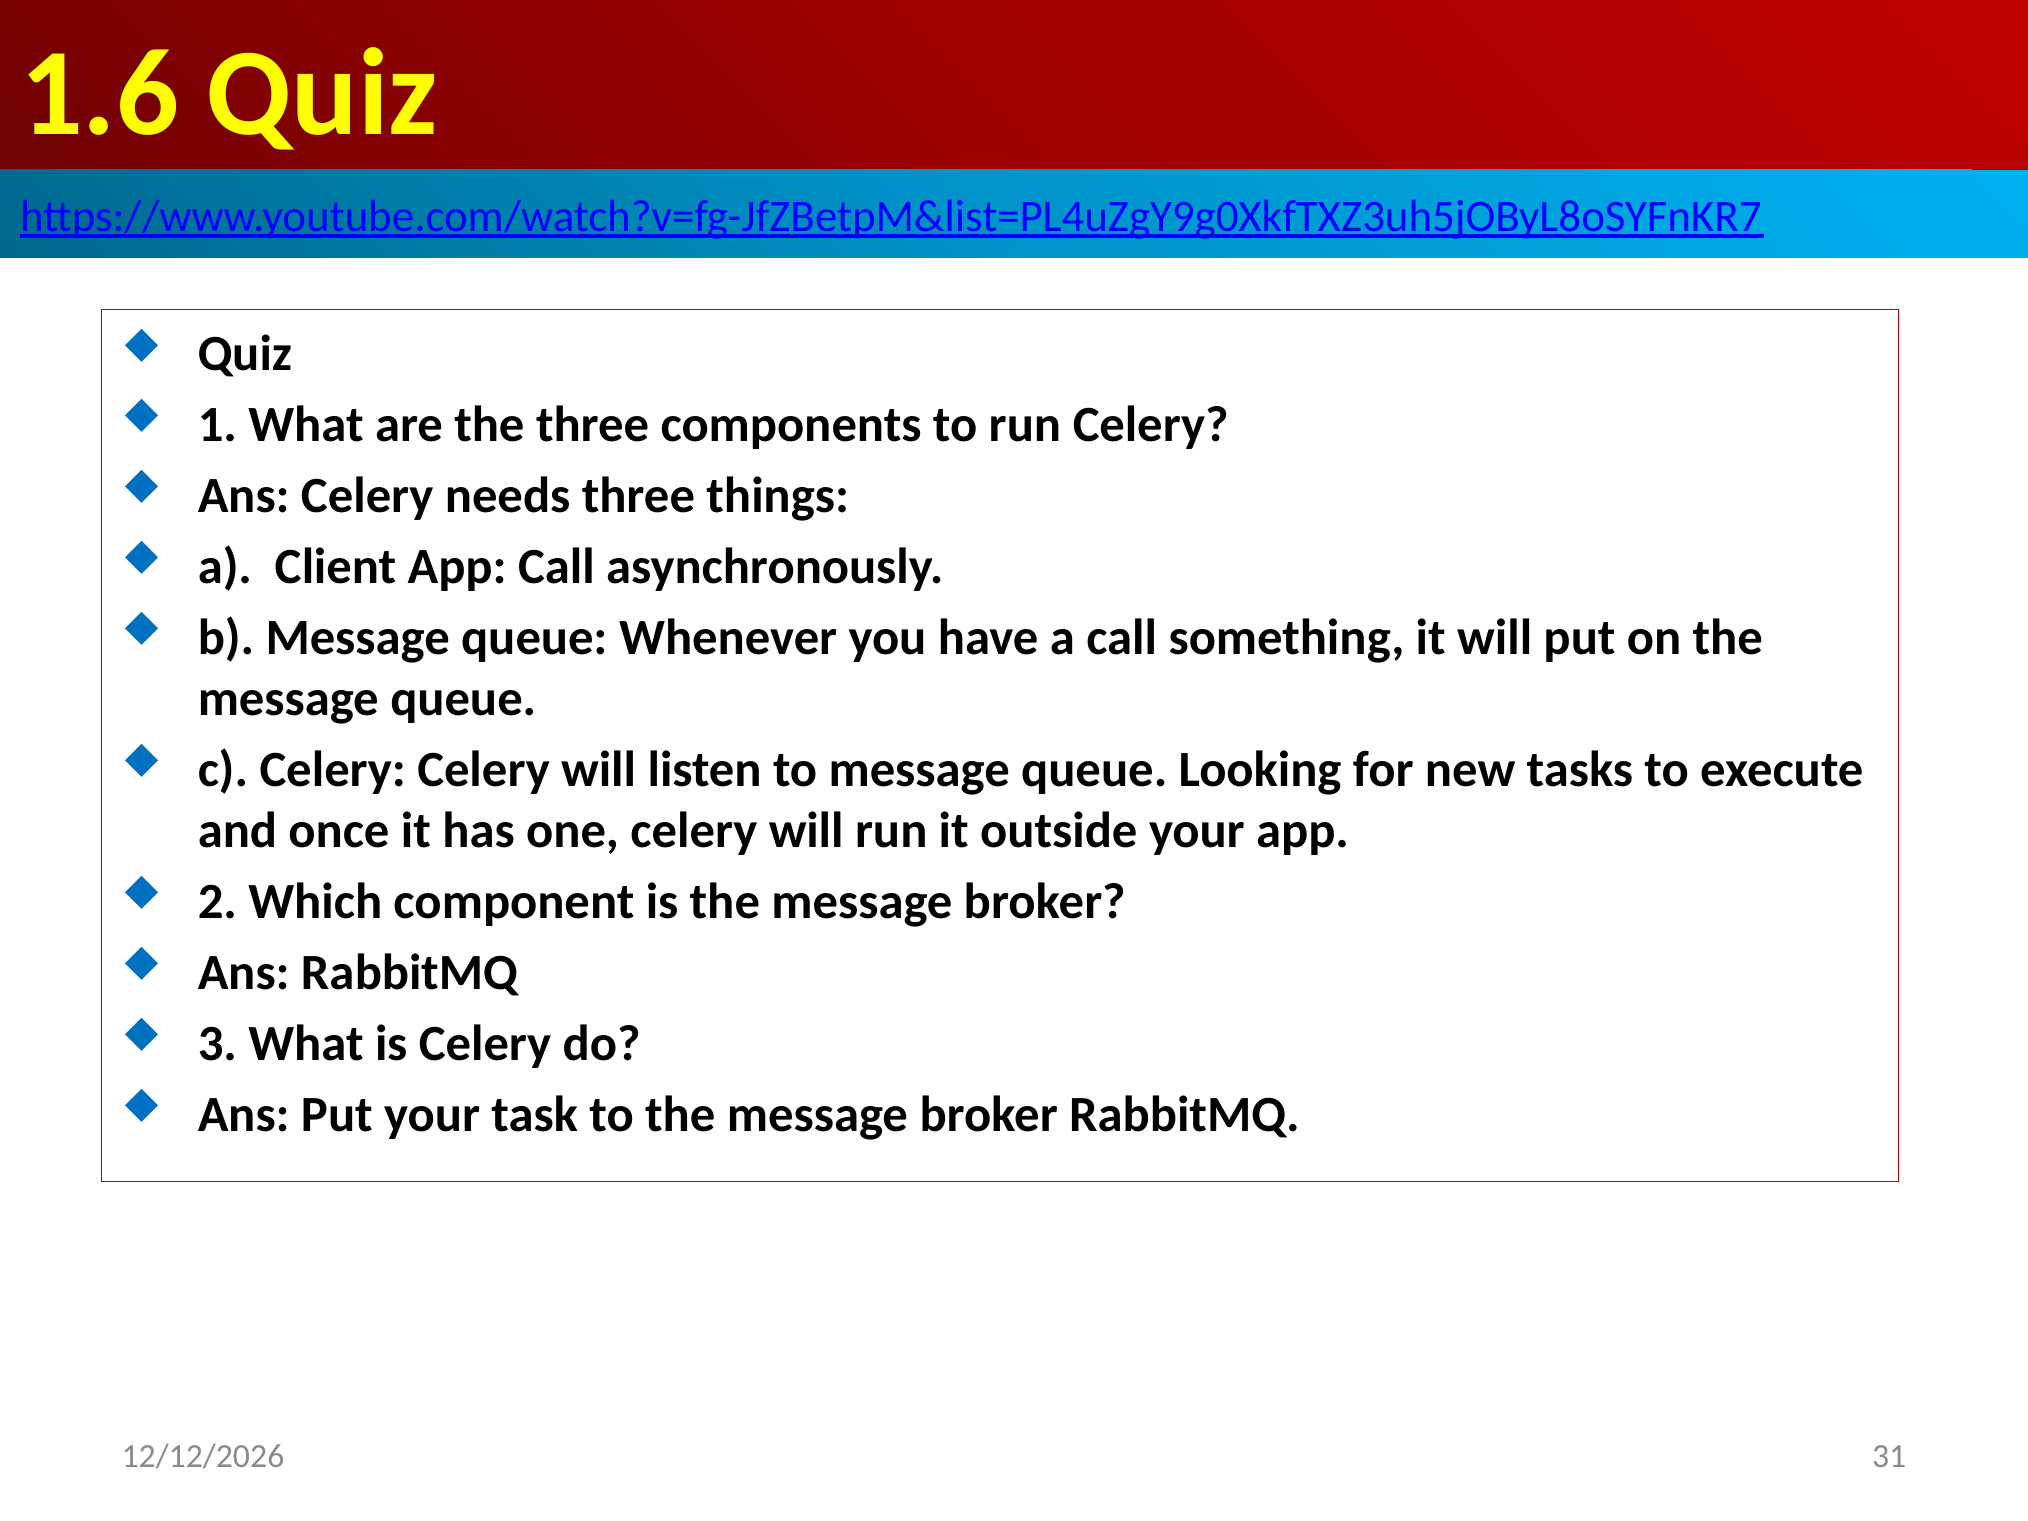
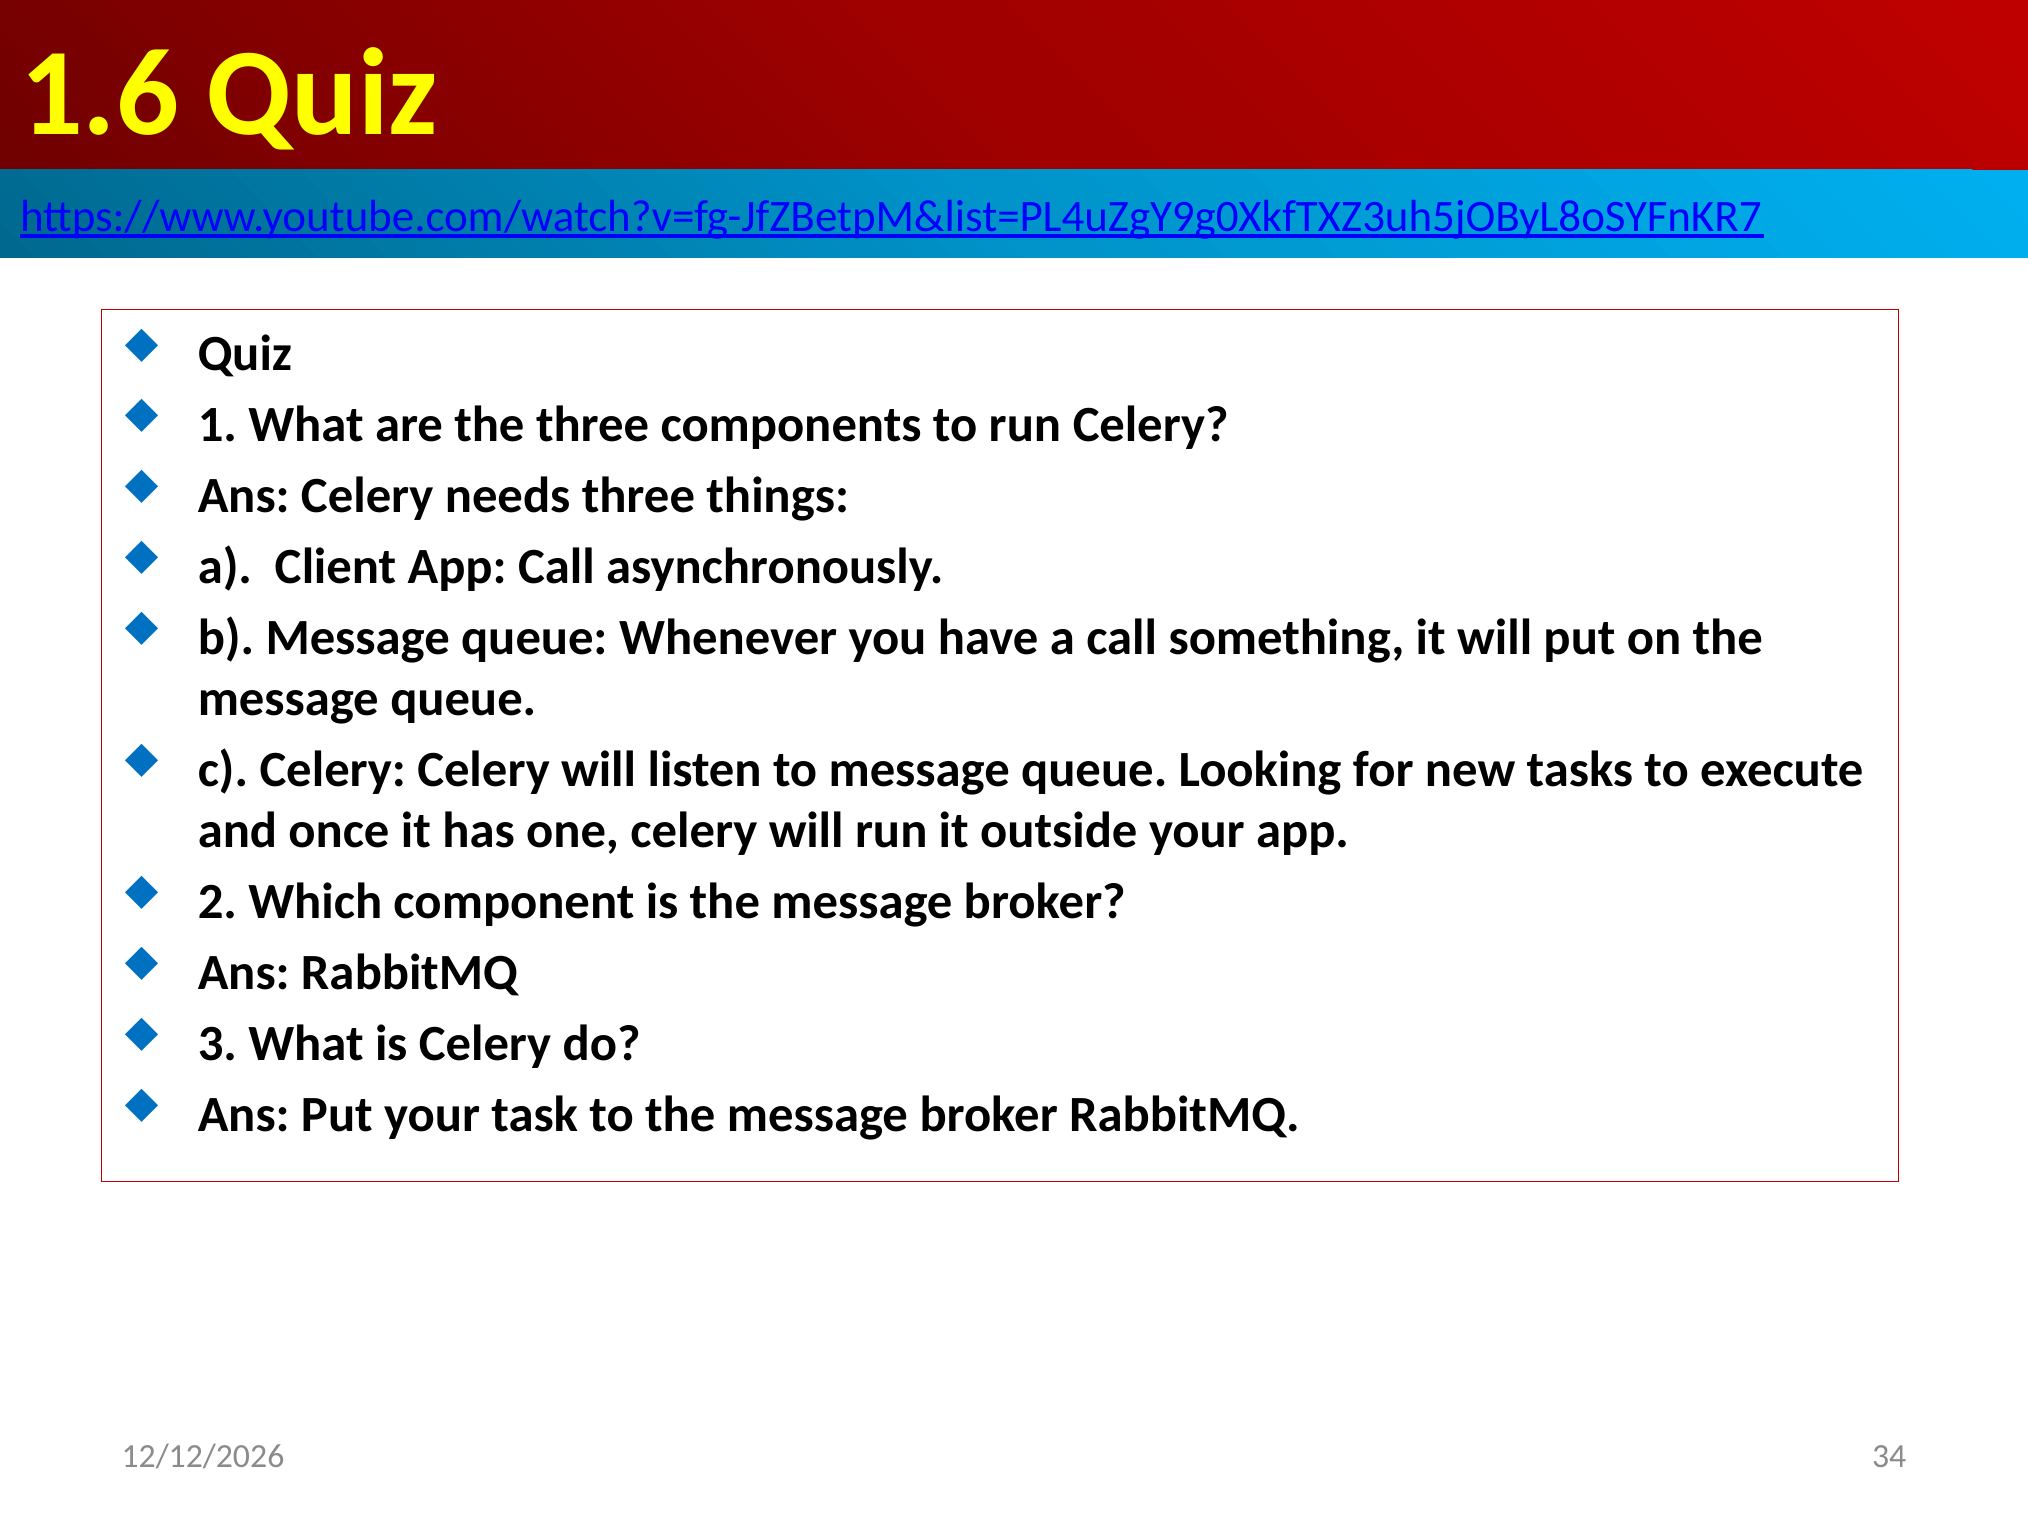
31: 31 -> 34
